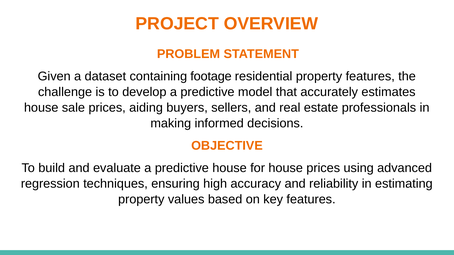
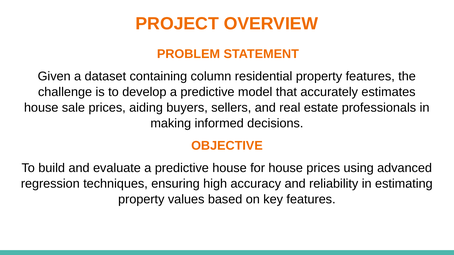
footage: footage -> column
